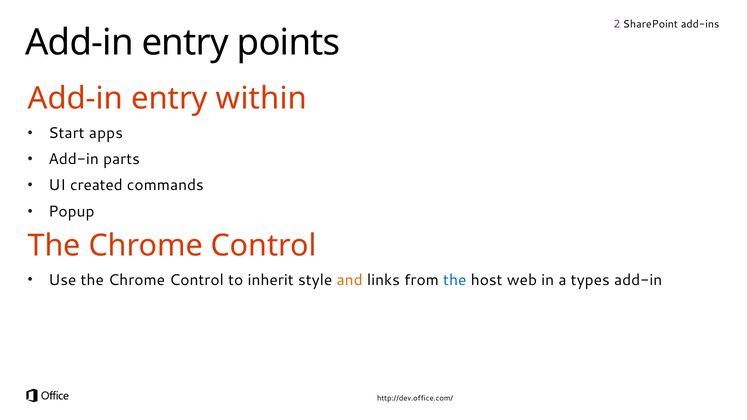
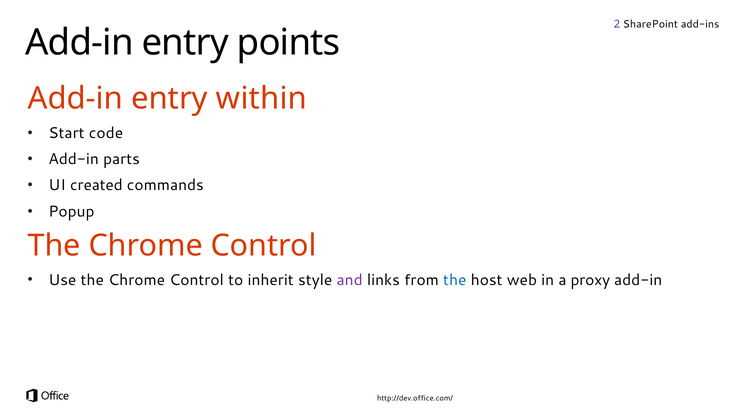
apps: apps -> code
and colour: orange -> purple
types: types -> proxy
